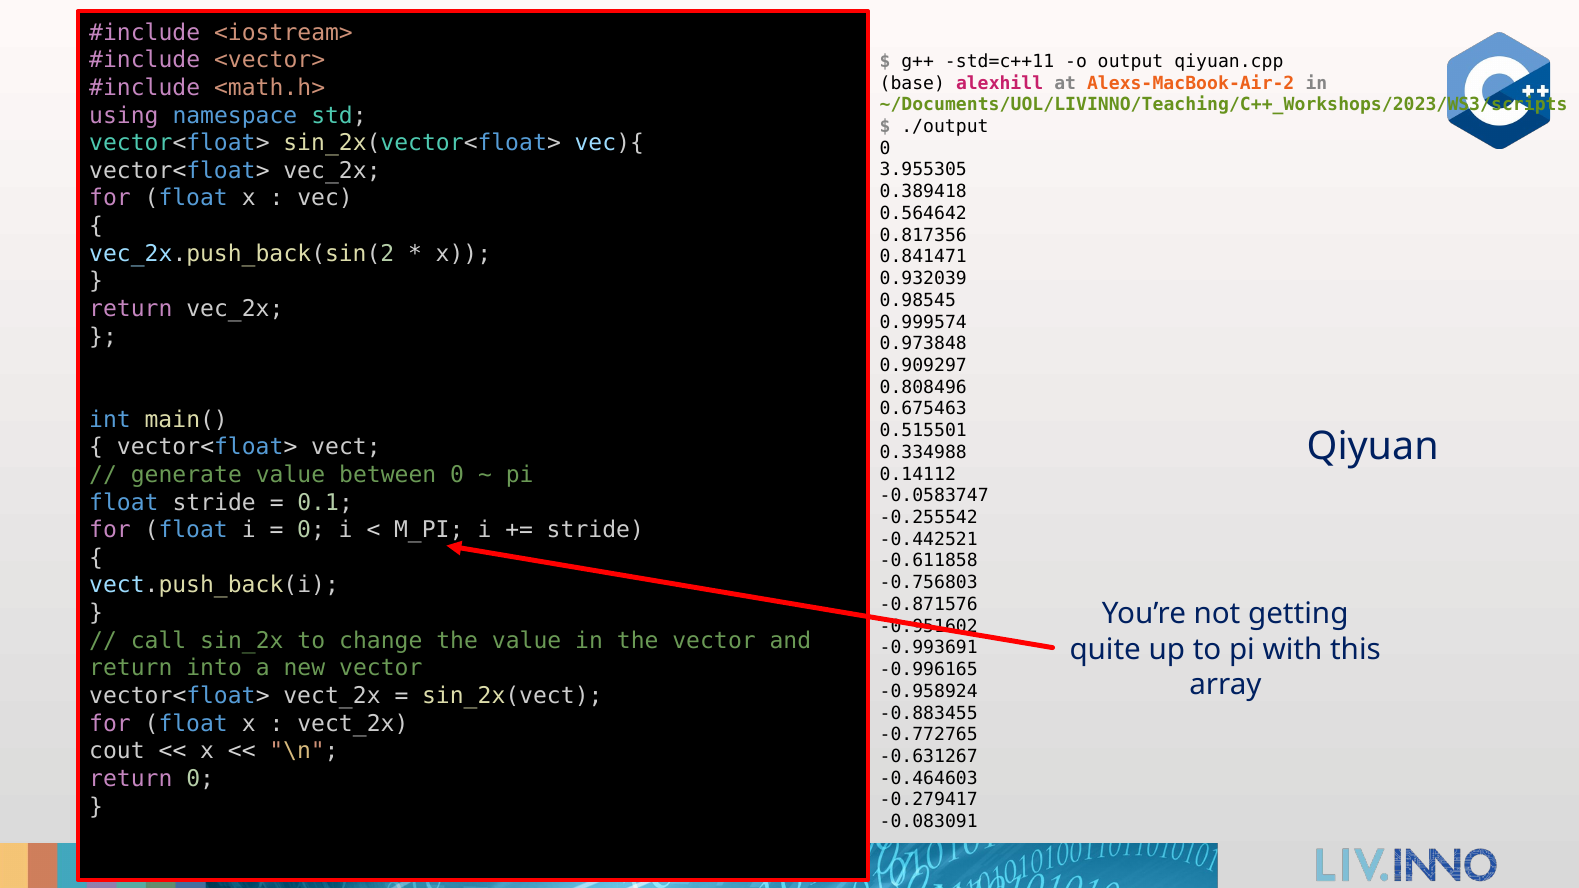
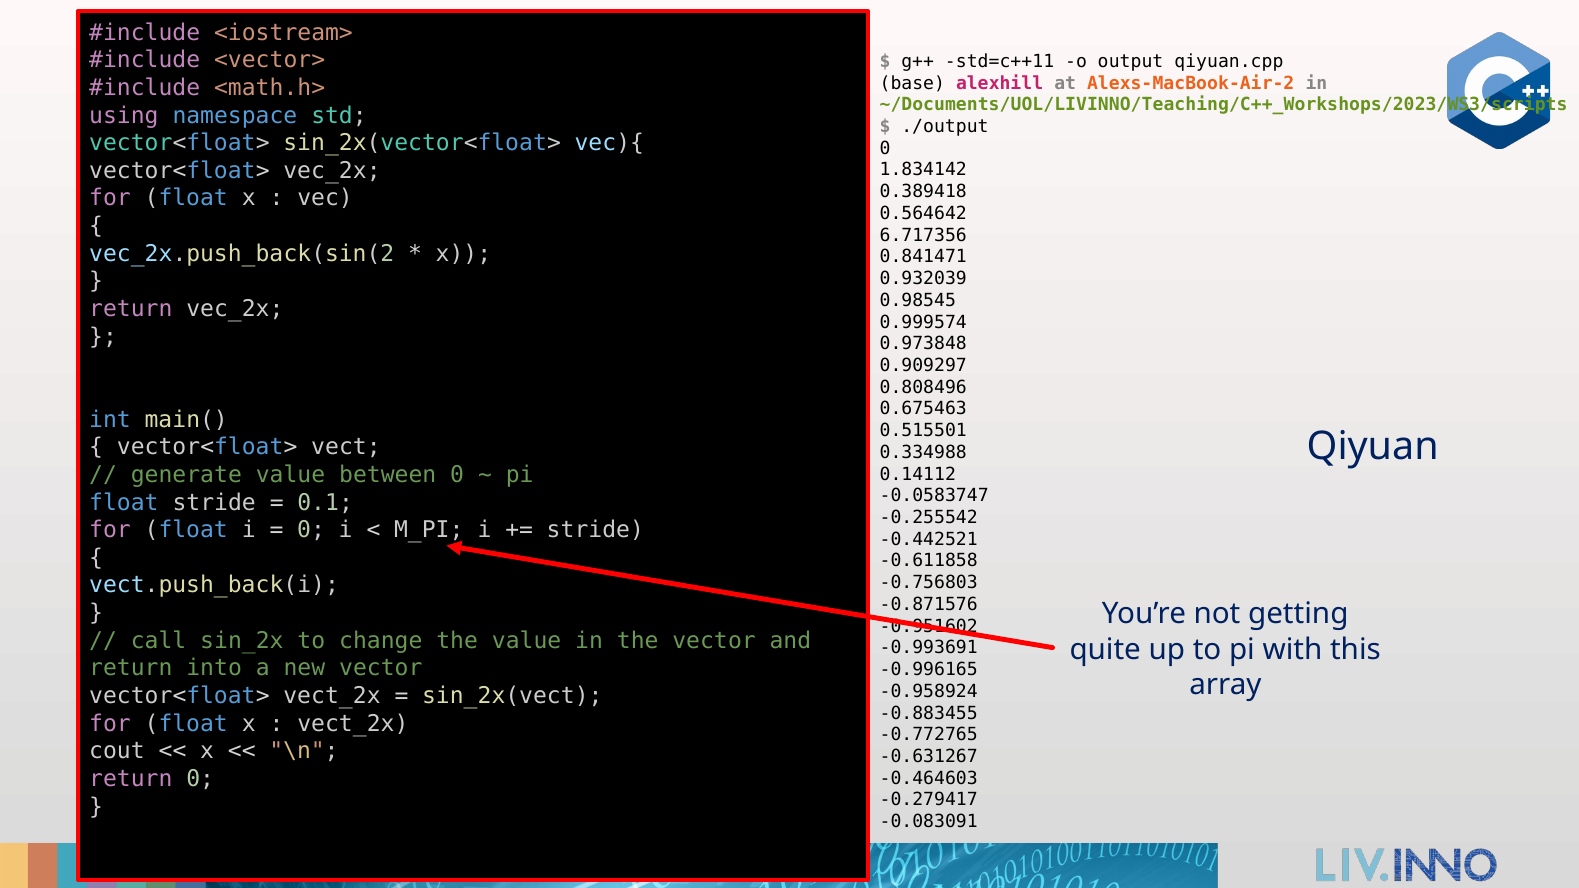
3.955305: 3.955305 -> 1.834142
0.817356: 0.817356 -> 6.717356
